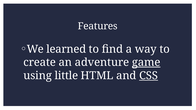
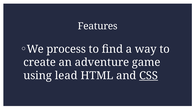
learned: learned -> process
game underline: present -> none
little: little -> lead
